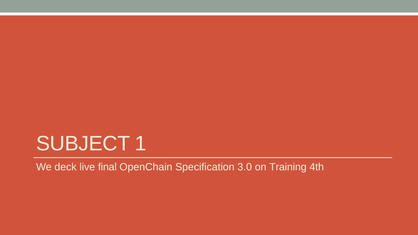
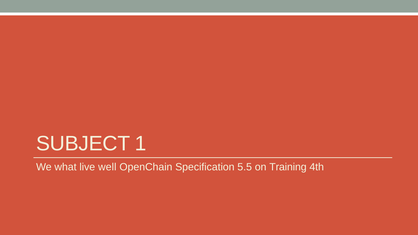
deck: deck -> what
final: final -> well
3.0: 3.0 -> 5.5
